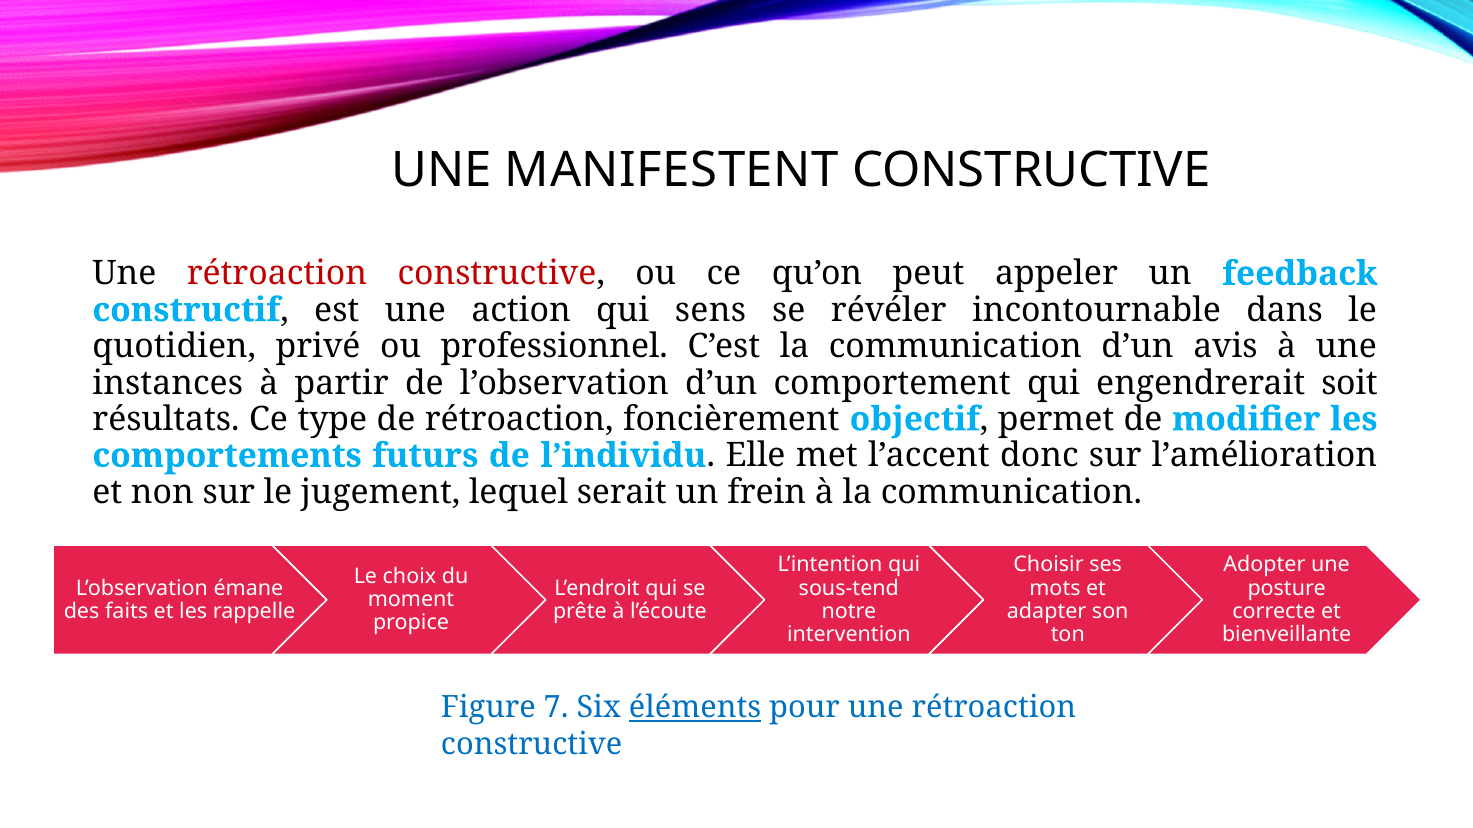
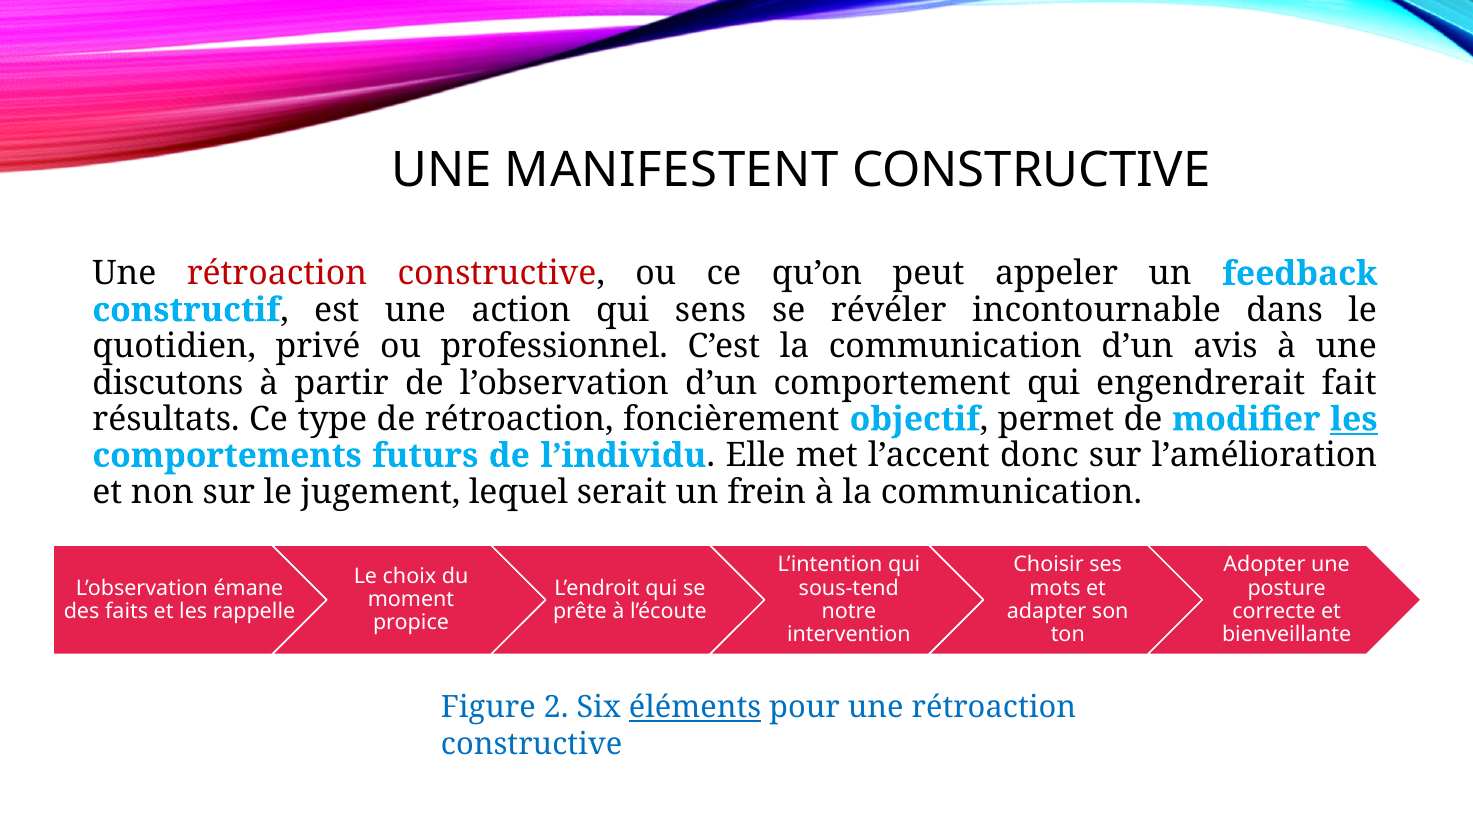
instances: instances -> discutons
soit: soit -> fait
les at (1354, 420) underline: none -> present
7: 7 -> 2
